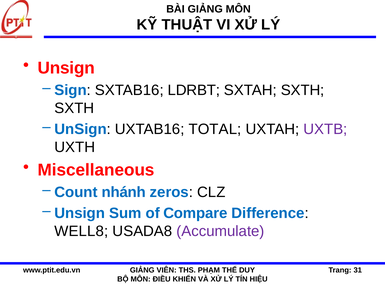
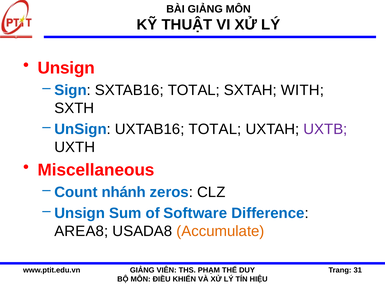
SXTAB16 LDRBT: LDRBT -> TOTAL
SXTAH SXTH: SXTH -> WITH
Compare: Compare -> Software
WELL8: WELL8 -> AREA8
Accumulate colour: purple -> orange
